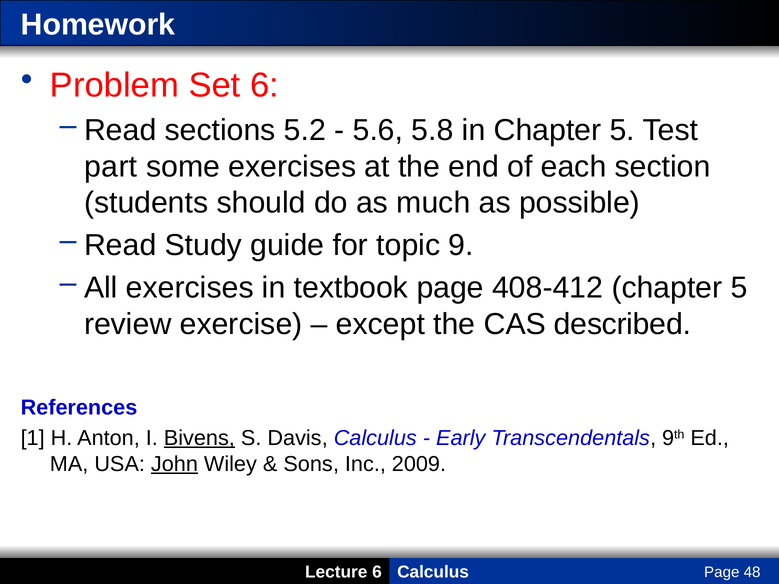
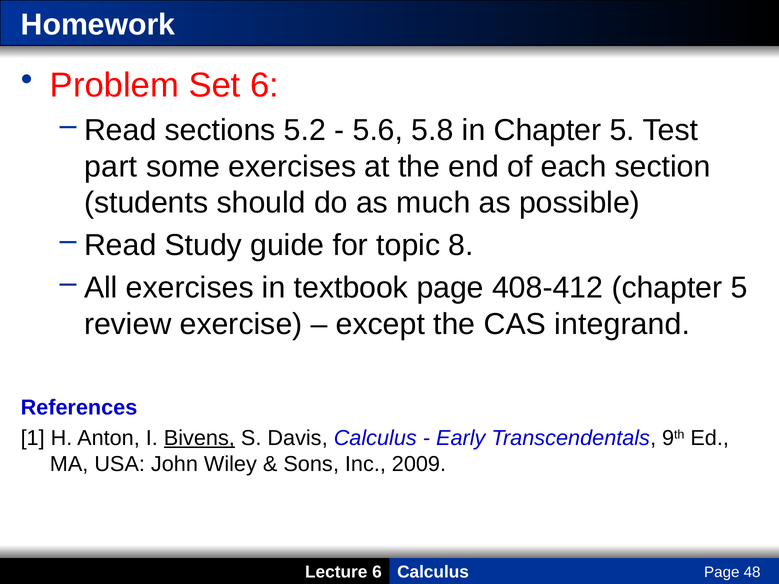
9: 9 -> 8
described: described -> integrand
John underline: present -> none
